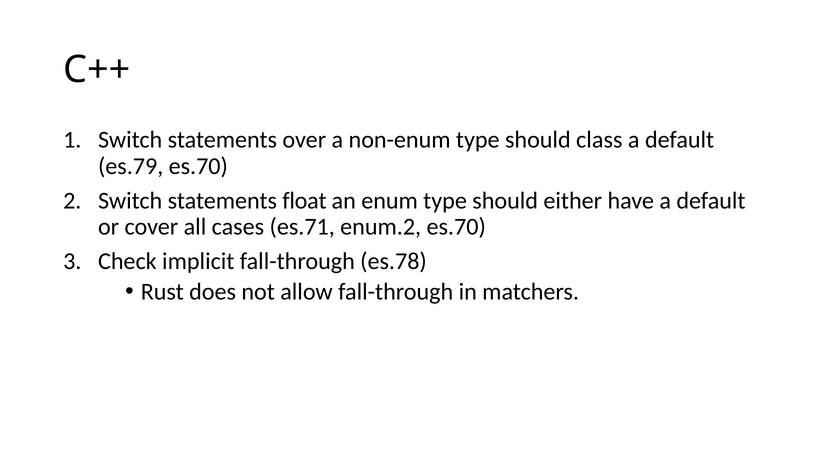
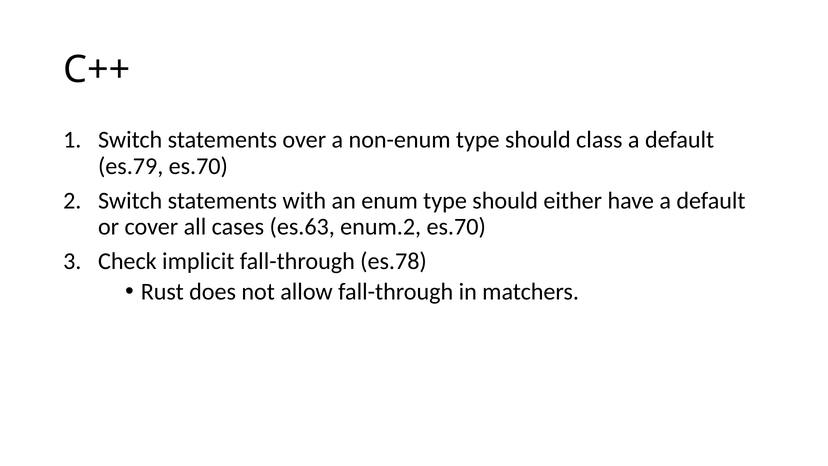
float: float -> with
es.71: es.71 -> es.63
